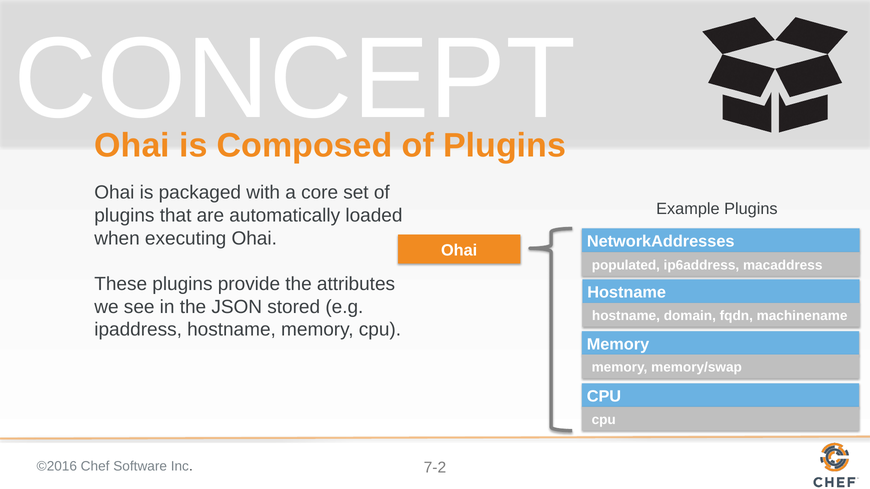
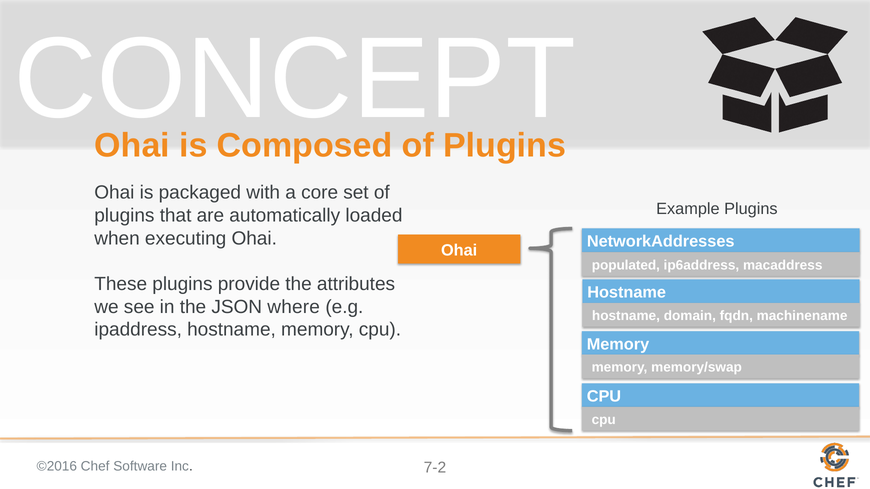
stored: stored -> where
